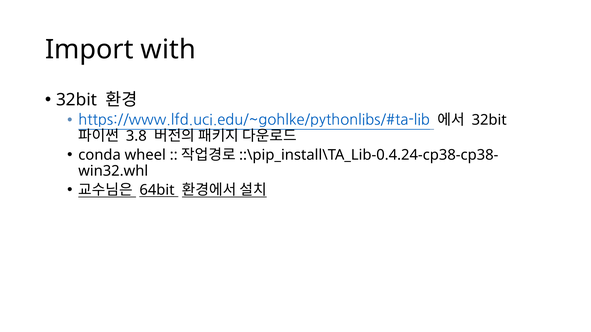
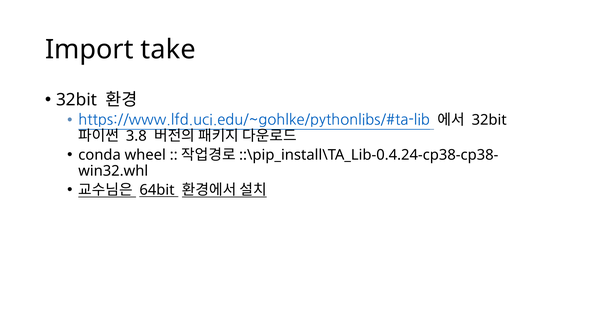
with: with -> take
